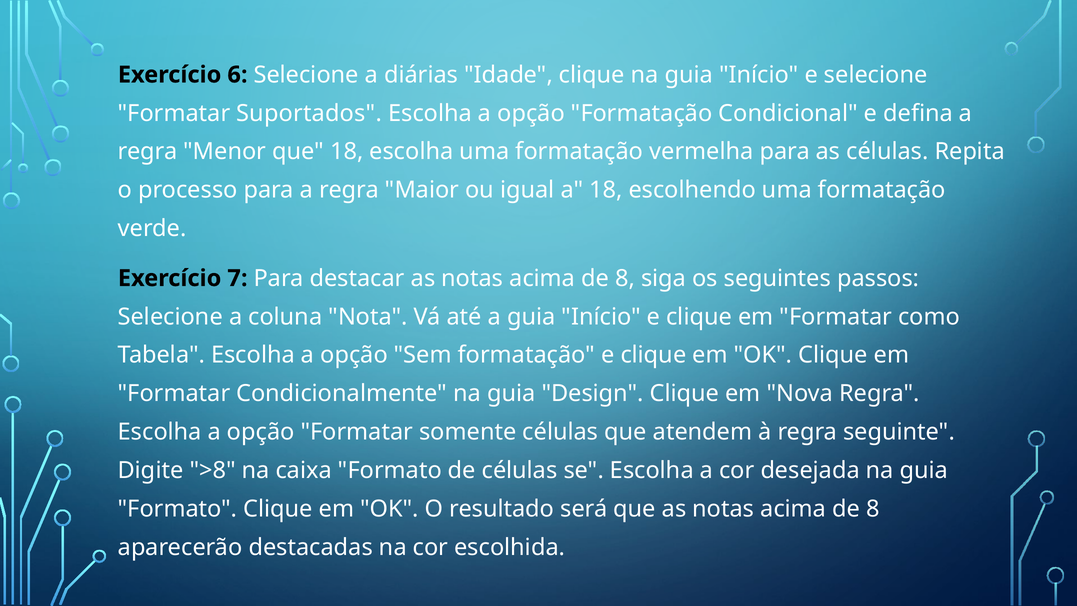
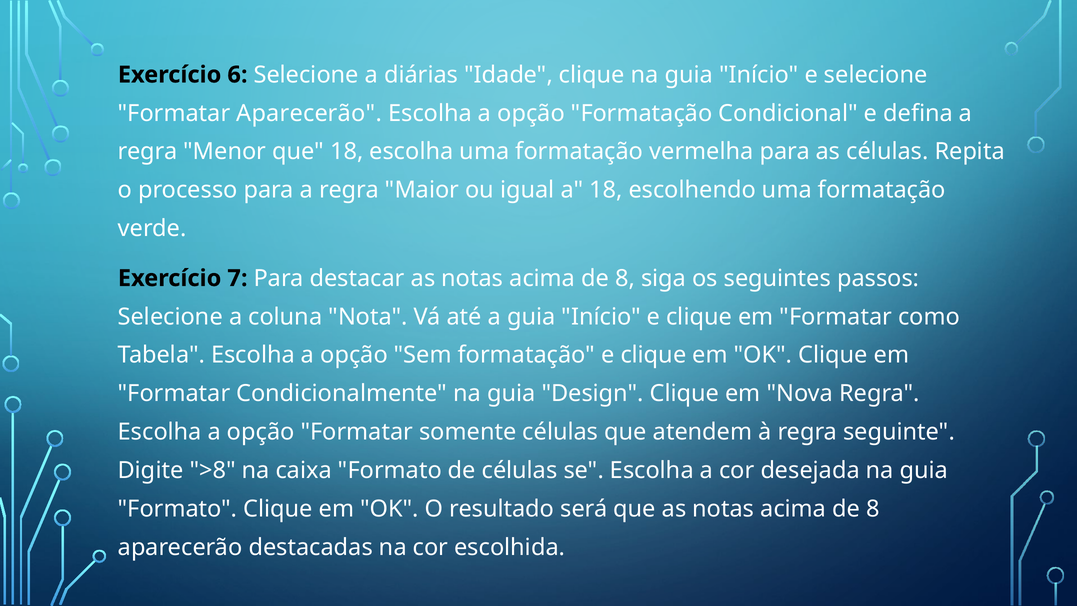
Formatar Suportados: Suportados -> Aparecerão
